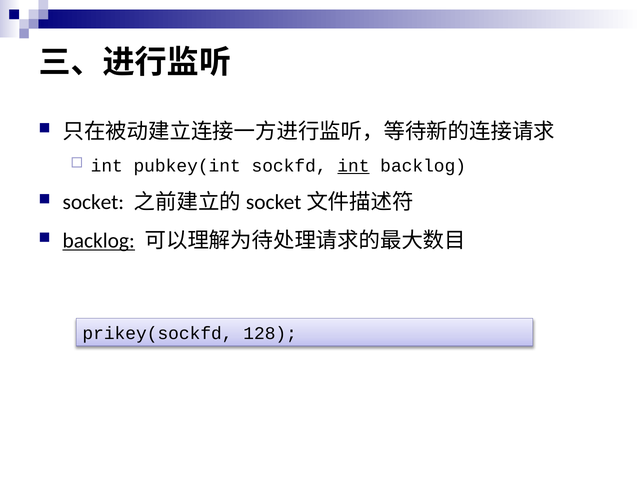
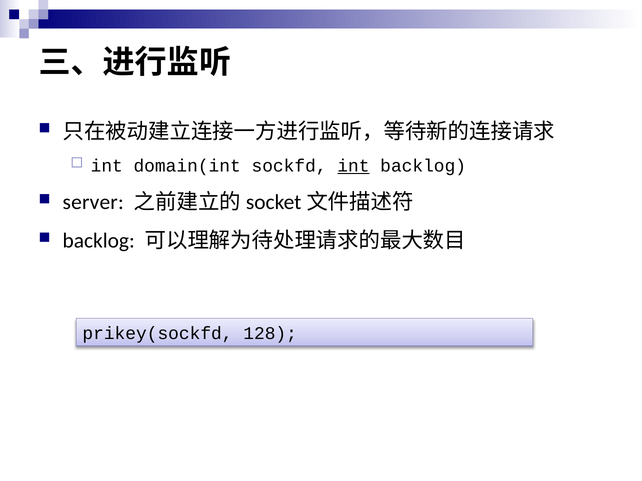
pubkey(int: pubkey(int -> domain(int
socket: socket -> server
backlog at (99, 241) underline: present -> none
